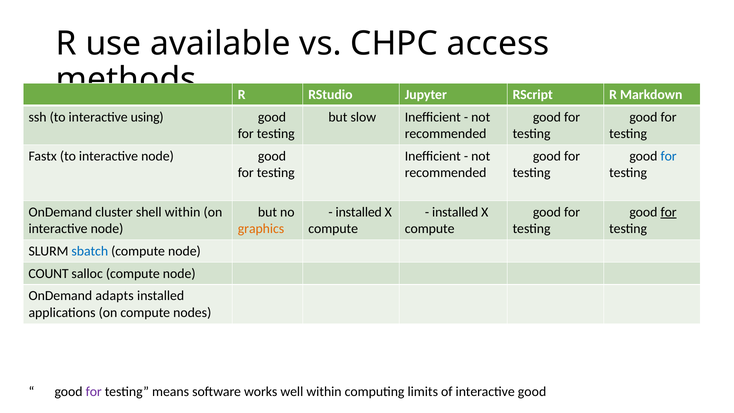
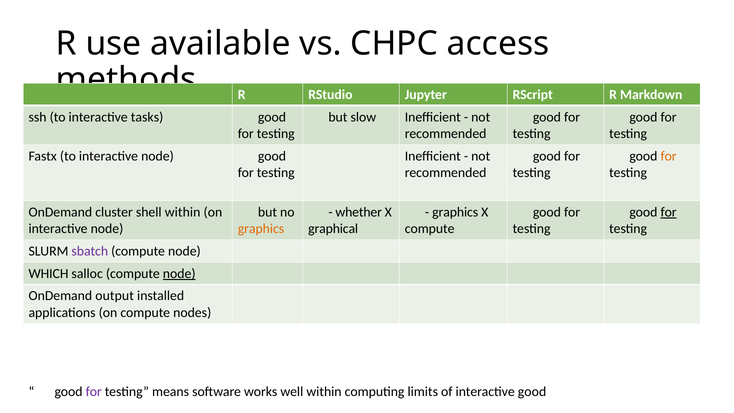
using: using -> tasks
for at (669, 156) colour: blue -> orange
installed at (359, 212): installed -> whether
installed at (455, 212): installed -> graphics
compute at (333, 229): compute -> graphical
sbatch colour: blue -> purple
COUNT: COUNT -> WHICH
node at (179, 273) underline: none -> present
adapts: adapts -> output
